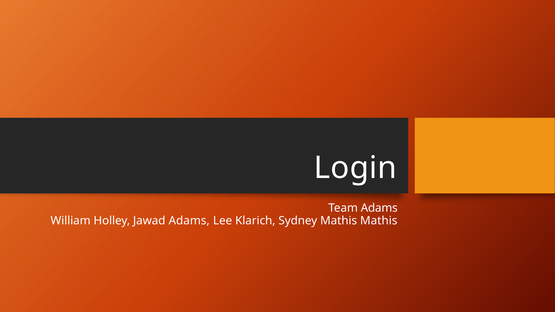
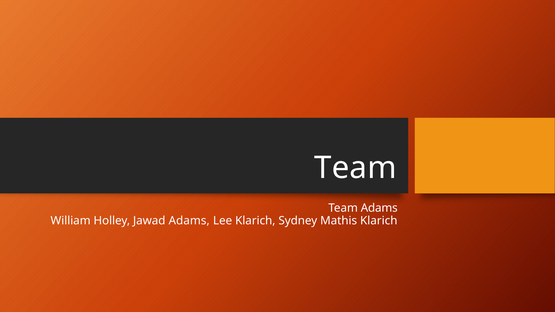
Login at (355, 168): Login -> Team
Mathis Mathis: Mathis -> Klarich
